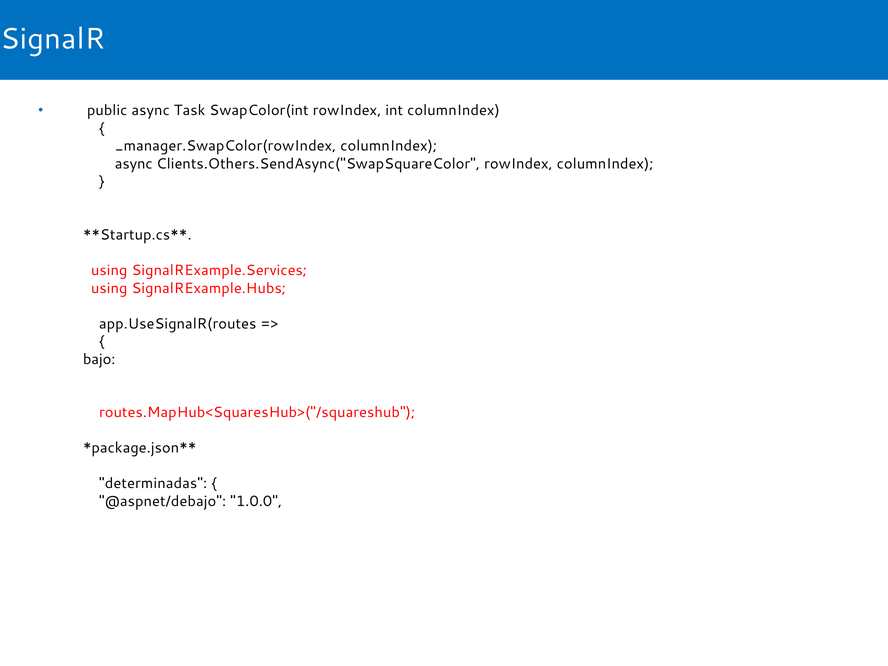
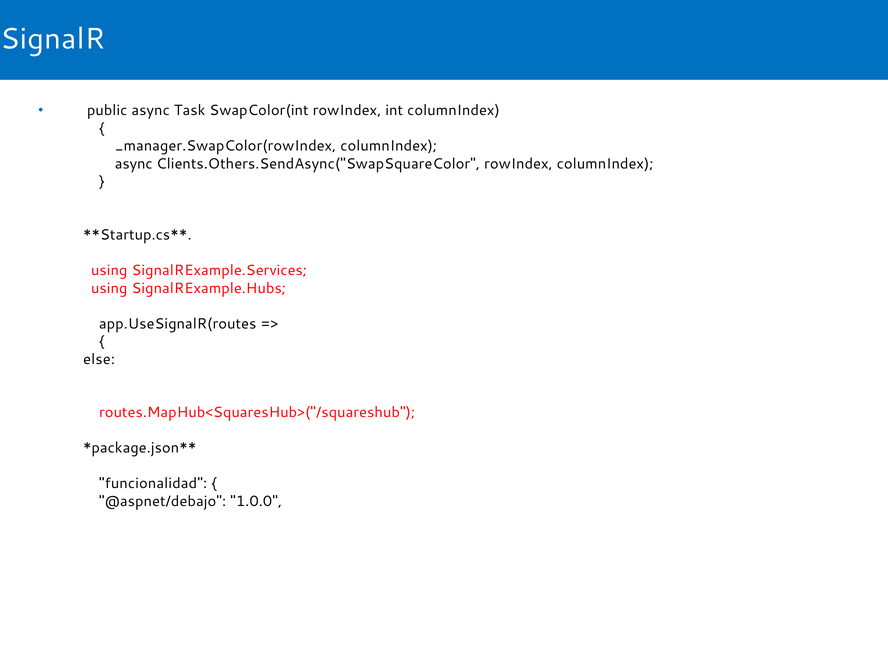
bajo: bajo -> else
determinadas: determinadas -> funcionalidad
